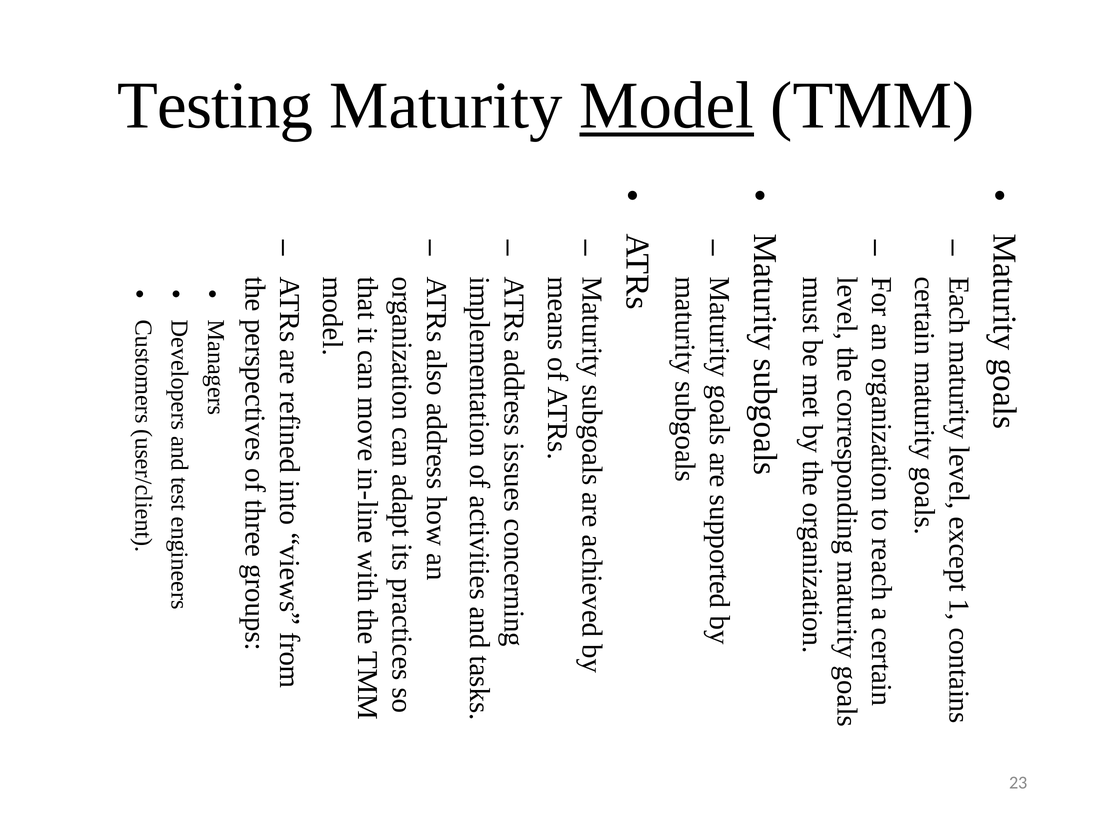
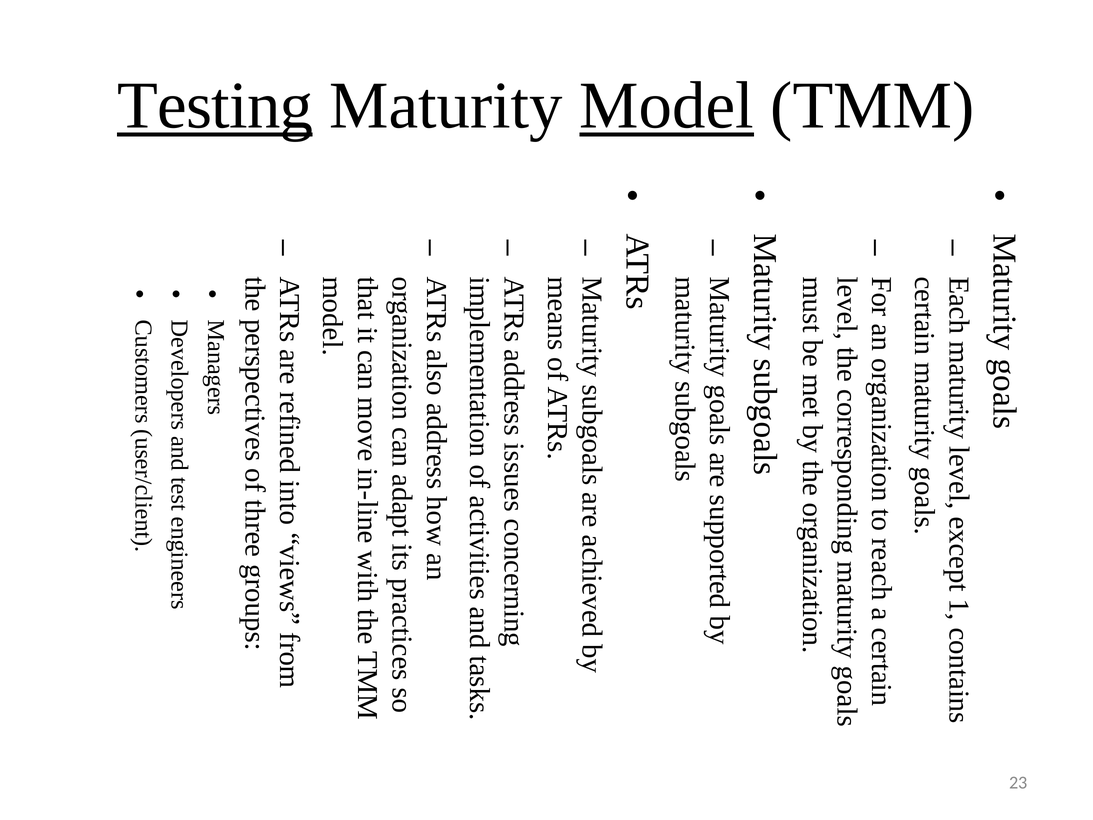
Testing underline: none -> present
